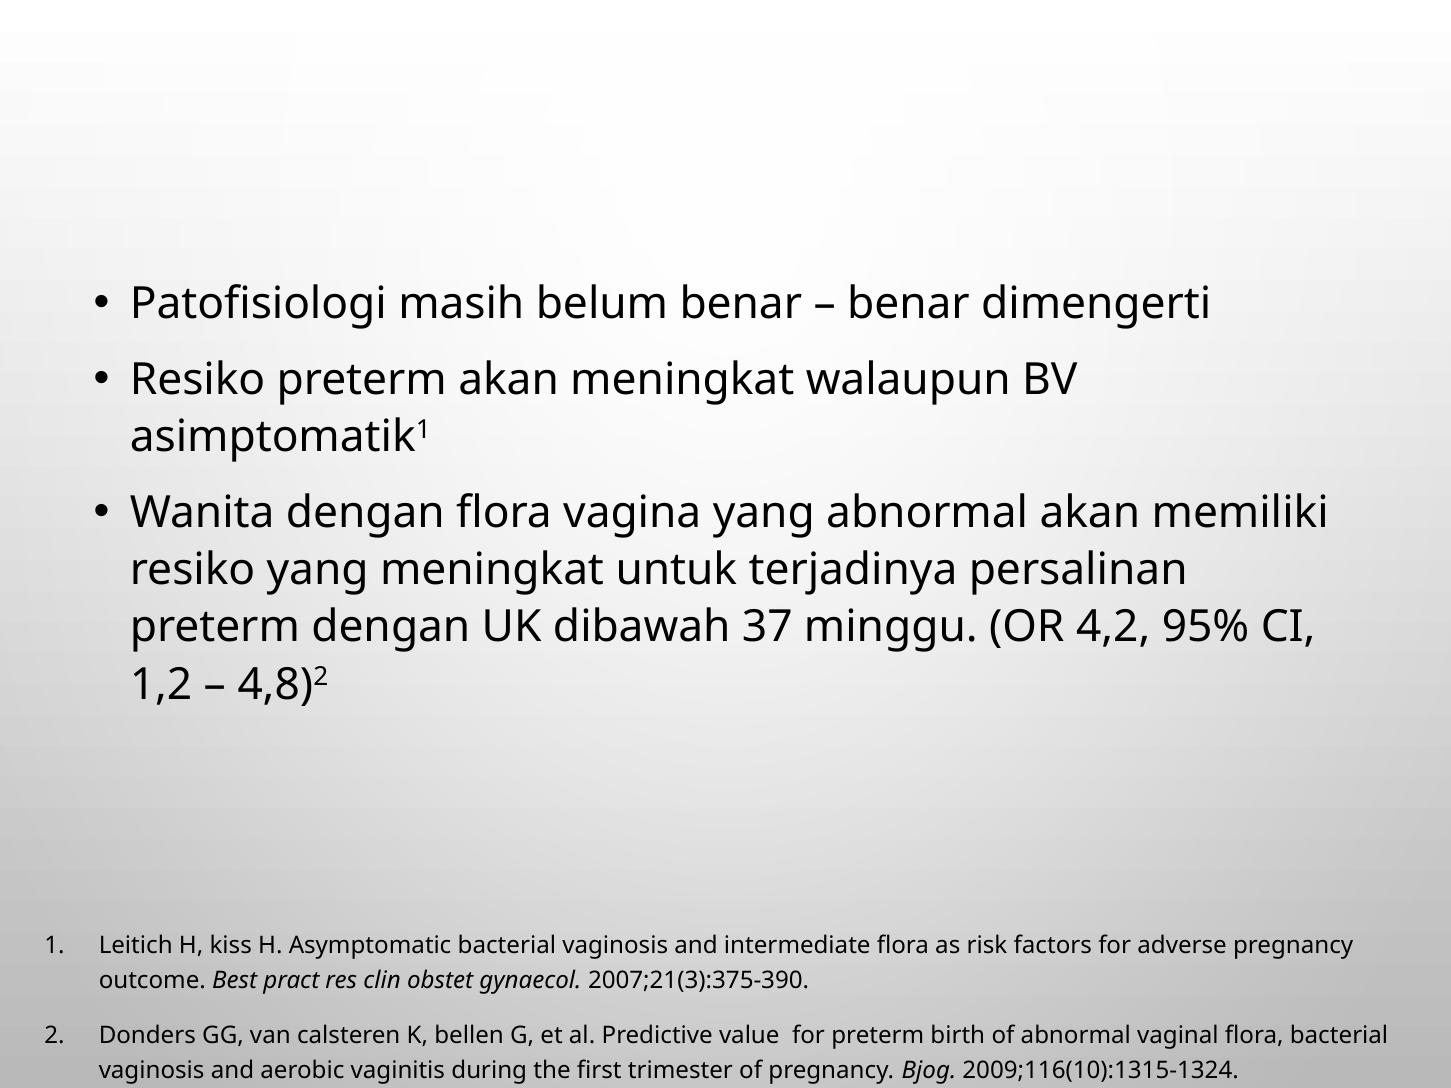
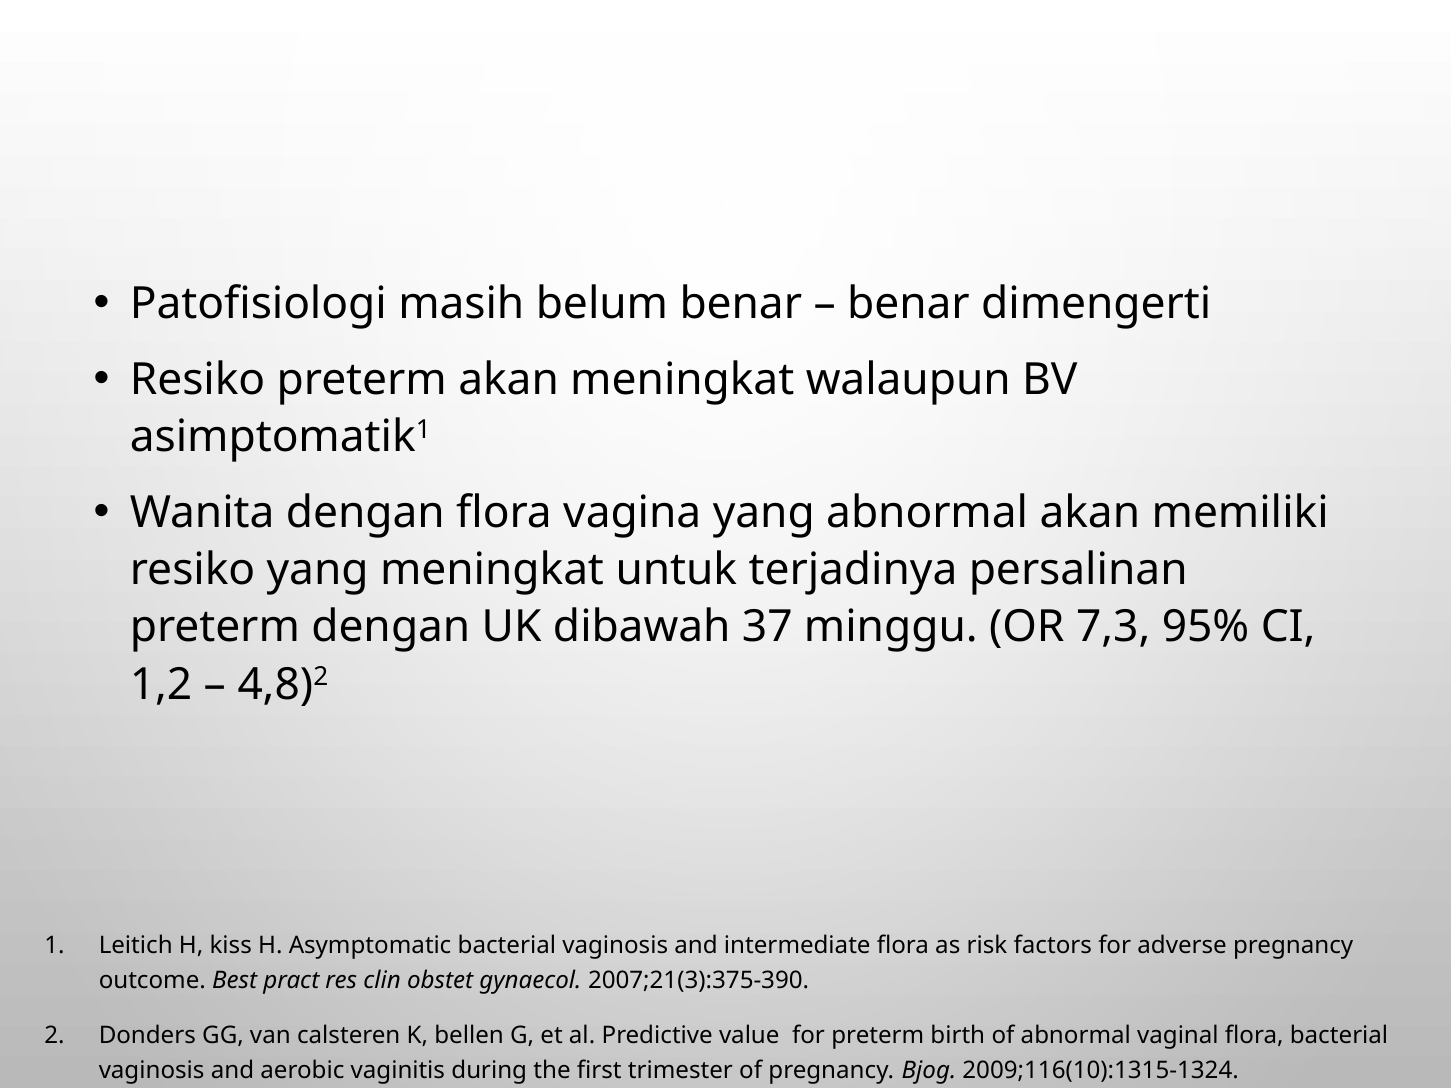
4,2: 4,2 -> 7,3
